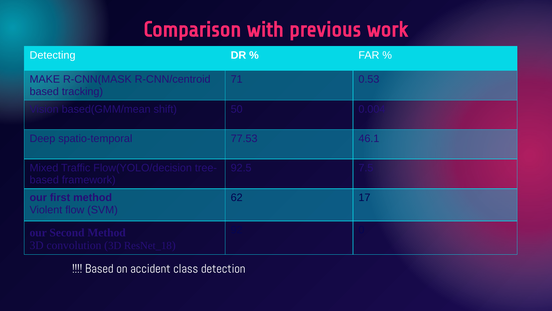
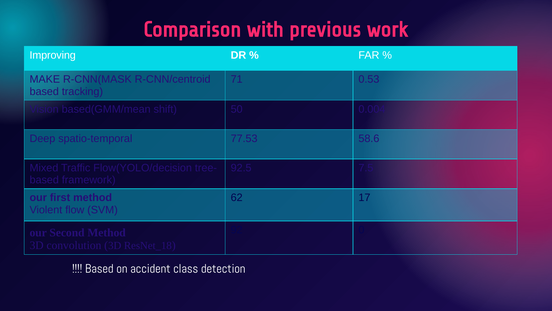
Detecting: Detecting -> Improving
46.1: 46.1 -> 58.6
